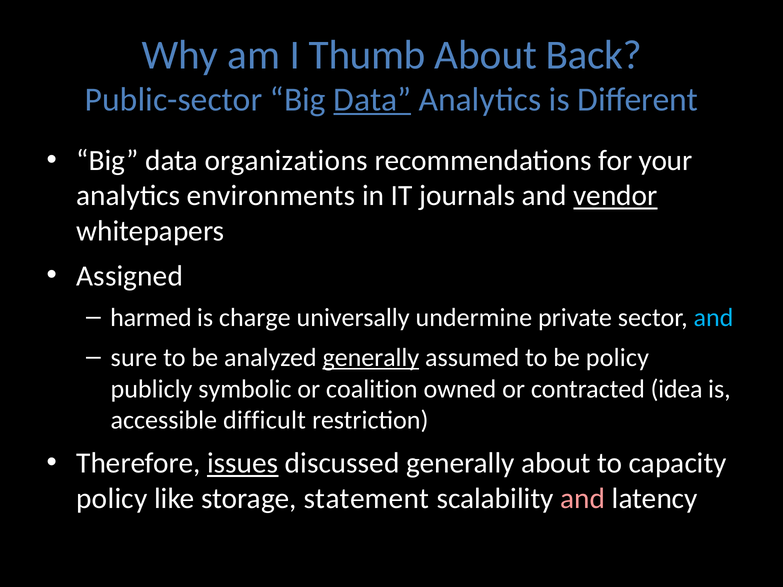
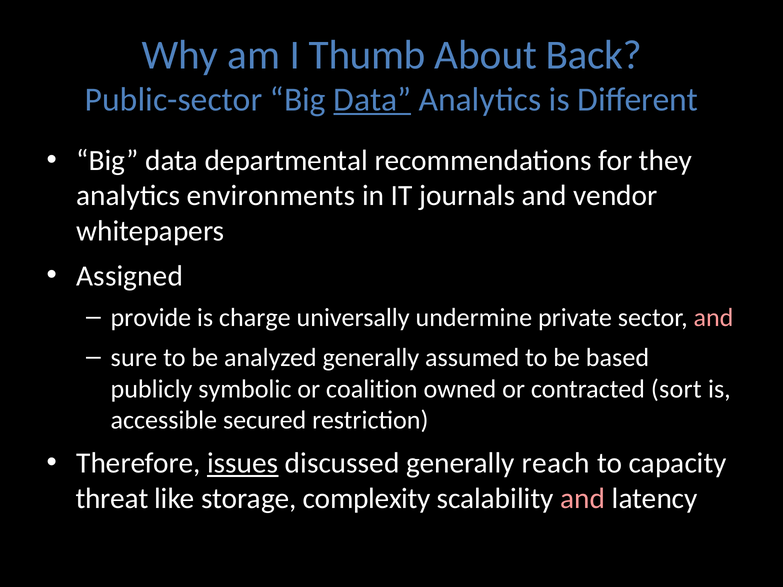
organizations: organizations -> departmental
your: your -> they
vendor underline: present -> none
harmed: harmed -> provide
and at (713, 318) colour: light blue -> pink
generally at (371, 358) underline: present -> none
be policy: policy -> based
idea: idea -> sort
difficult: difficult -> secured
generally about: about -> reach
policy at (112, 499): policy -> threat
statement: statement -> complexity
